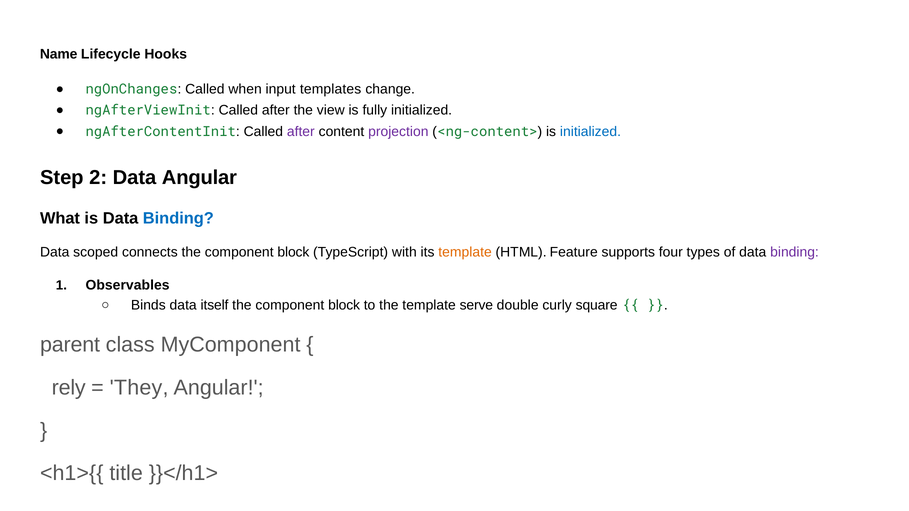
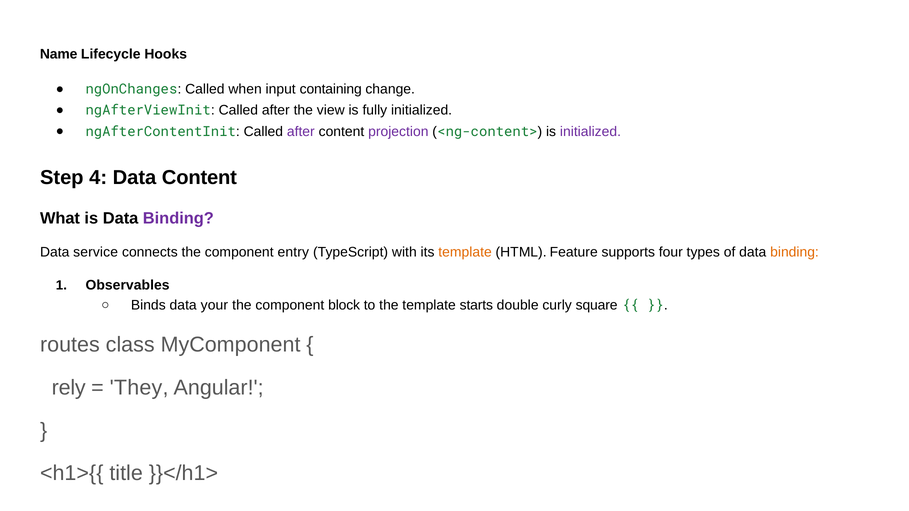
templates: templates -> containing
initialized at (590, 132) colour: blue -> purple
2: 2 -> 4
Data Angular: Angular -> Content
Binding at (178, 218) colour: blue -> purple
scoped: scoped -> service
connects the component block: block -> entry
binding at (795, 253) colour: purple -> orange
itself: itself -> your
serve: serve -> starts
parent: parent -> routes
